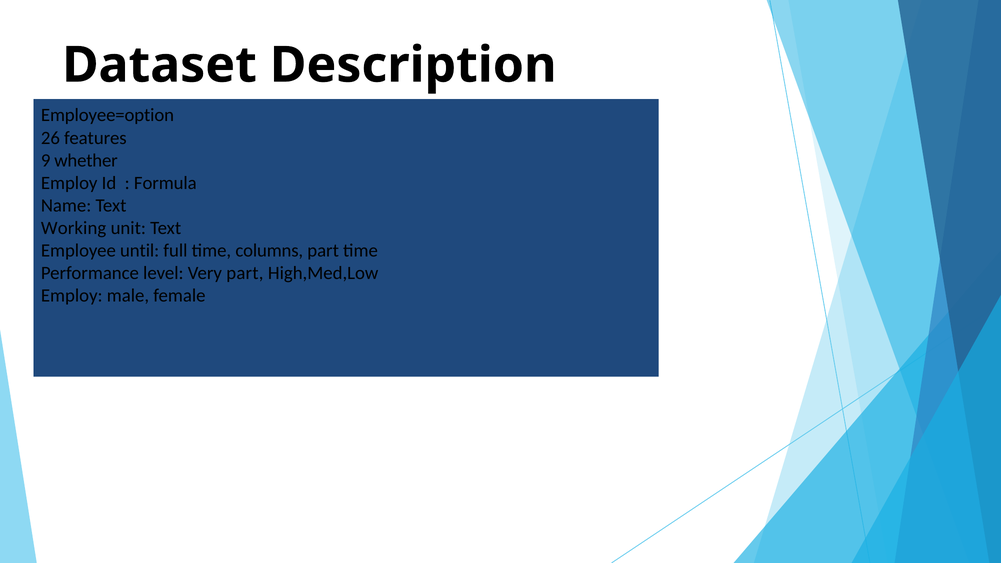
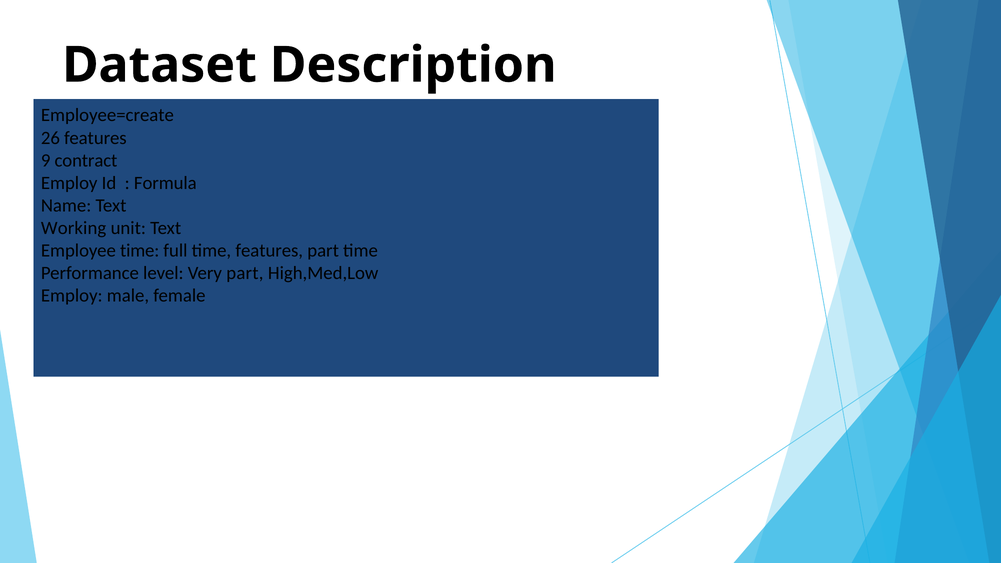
Employee=option: Employee=option -> Employee=create
whether: whether -> contract
Employee until: until -> time
time columns: columns -> features
